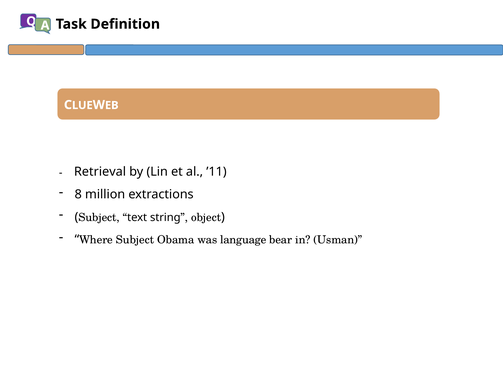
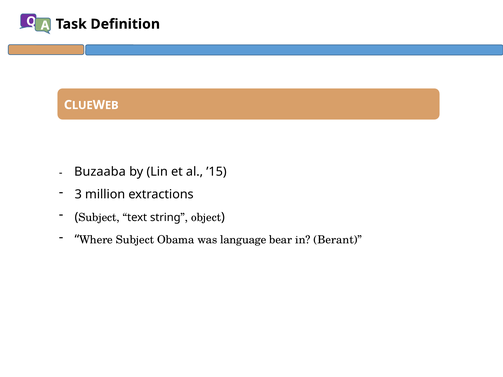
Retrieval: Retrieval -> Buzaaba
’11: ’11 -> ’15
8: 8 -> 3
Usman: Usman -> Berant
